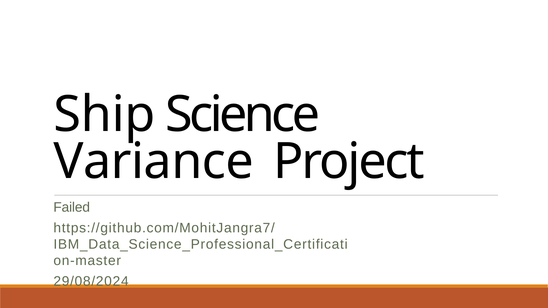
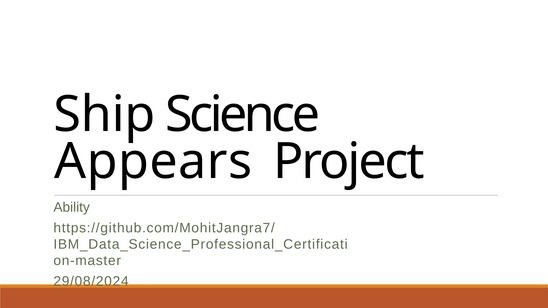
Variance: Variance -> Appears
Failed: Failed -> Ability
